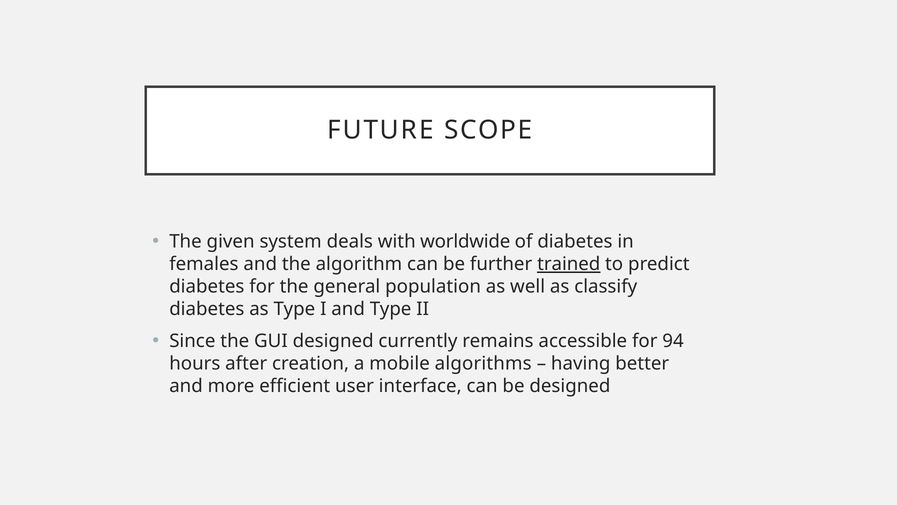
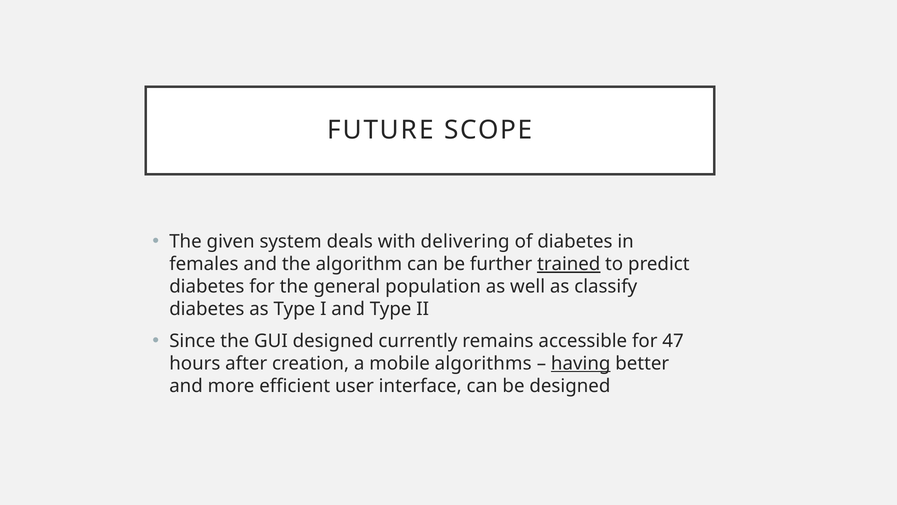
worldwide: worldwide -> delivering
94: 94 -> 47
having underline: none -> present
